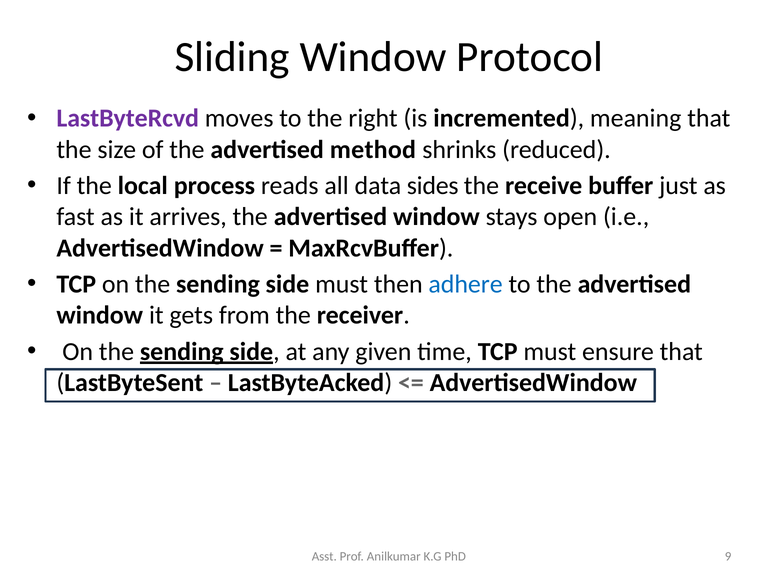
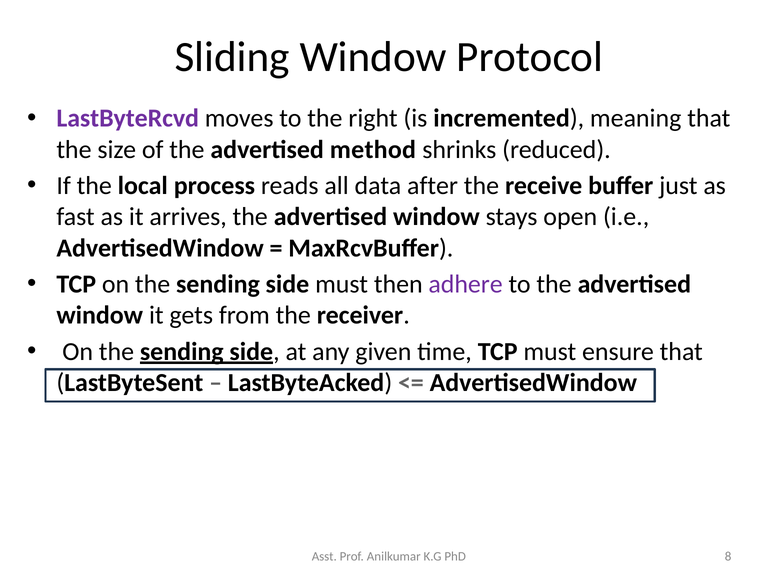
sides: sides -> after
adhere colour: blue -> purple
9: 9 -> 8
